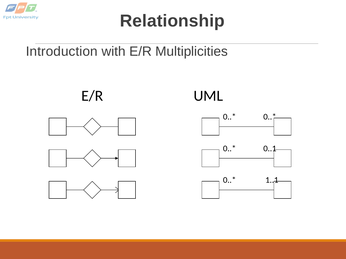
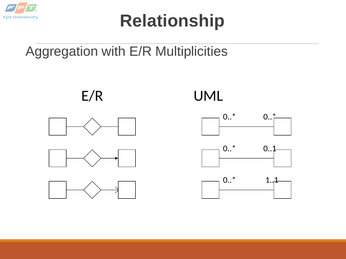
Introduction: Introduction -> Aggregation
